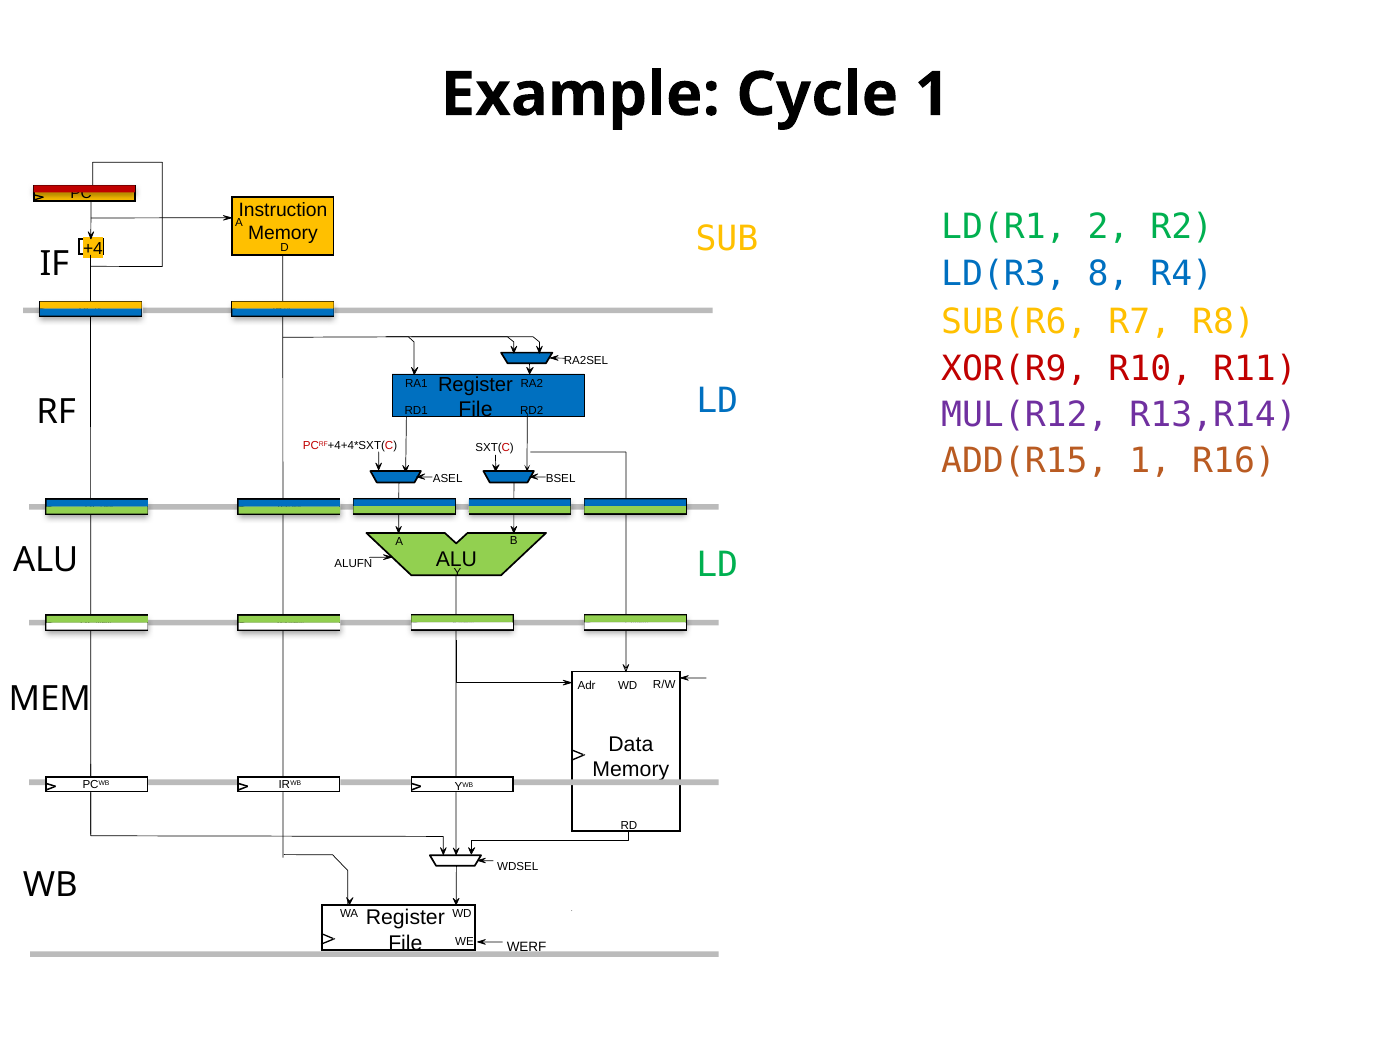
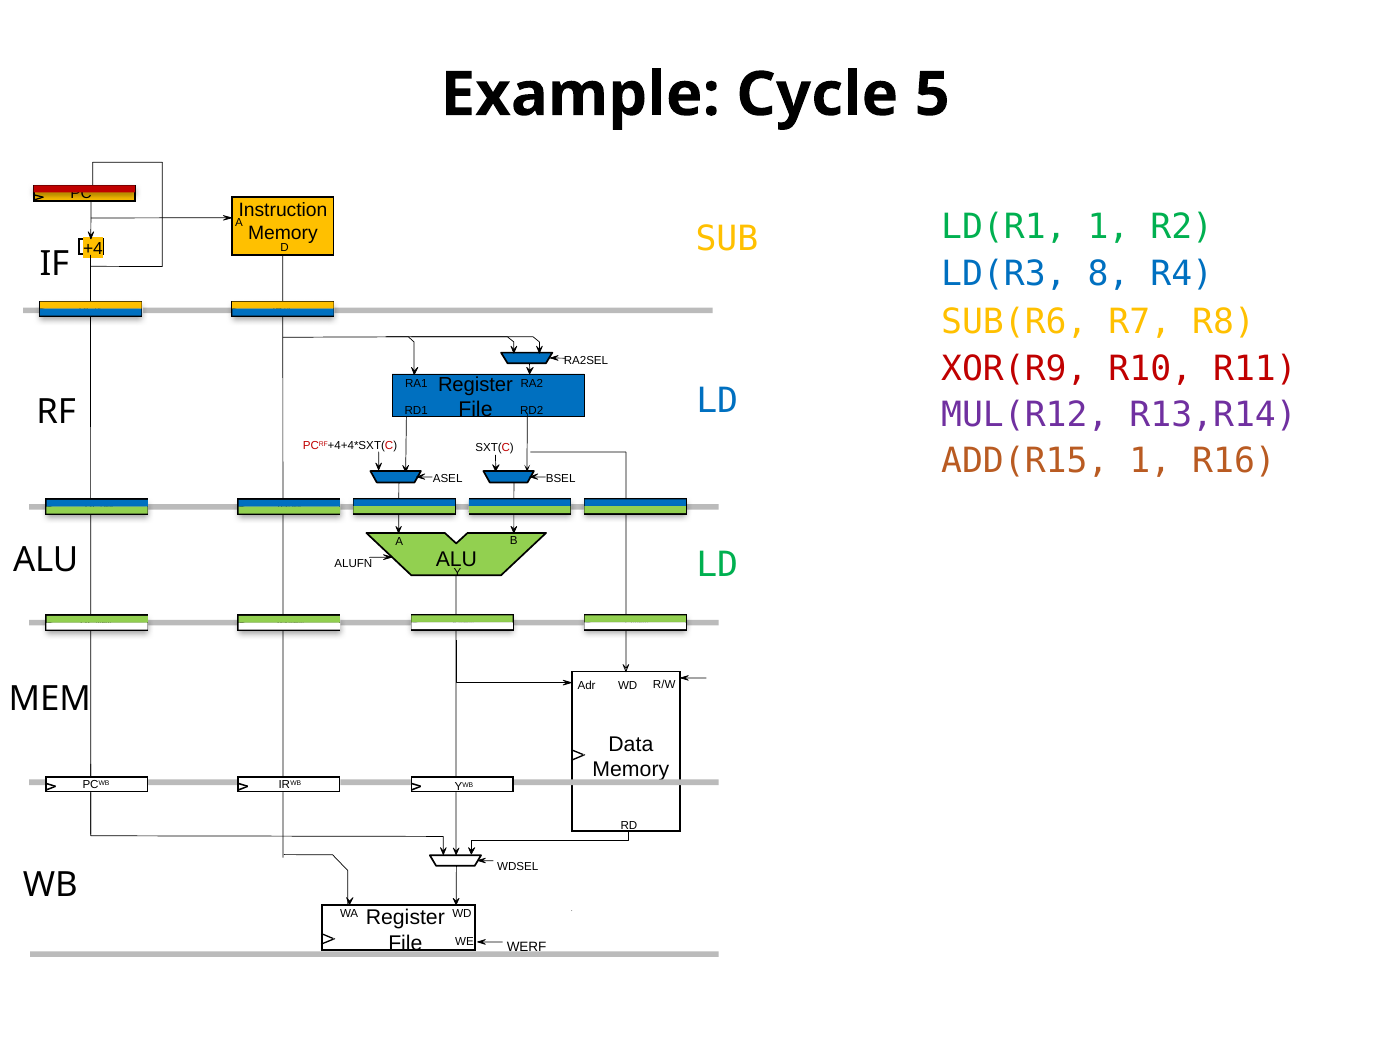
Cycle 1: 1 -> 5
LD(R1 2: 2 -> 1
